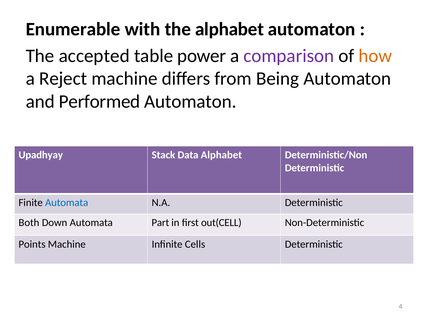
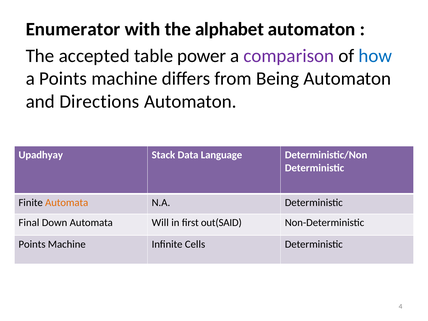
Enumerable: Enumerable -> Enumerator
how colour: orange -> blue
a Reject: Reject -> Points
Performed: Performed -> Directions
Data Alphabet: Alphabet -> Language
Automata at (67, 203) colour: blue -> orange
Both: Both -> Final
Part: Part -> Will
out(CELL: out(CELL -> out(SAID
